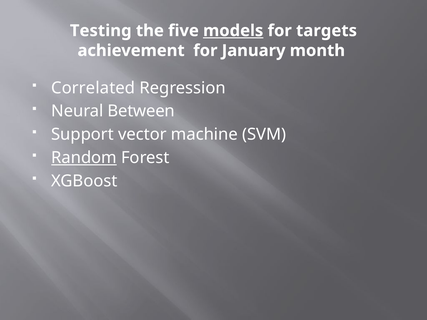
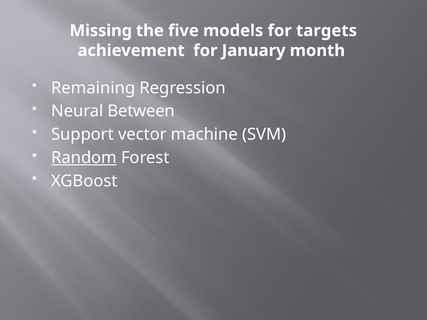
Testing: Testing -> Missing
models underline: present -> none
Correlated: Correlated -> Remaining
